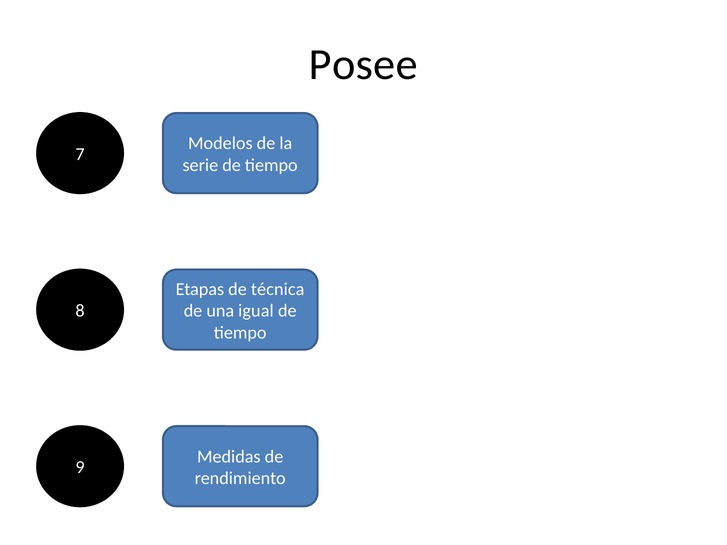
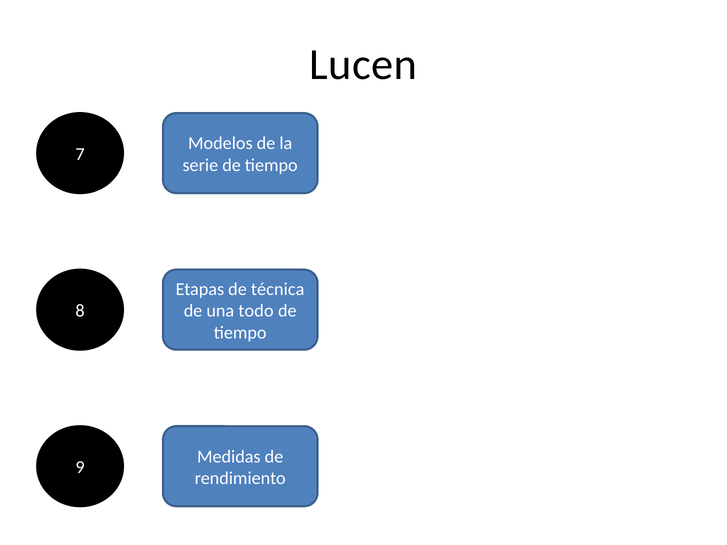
Posee: Posee -> Lucen
igual: igual -> todo
